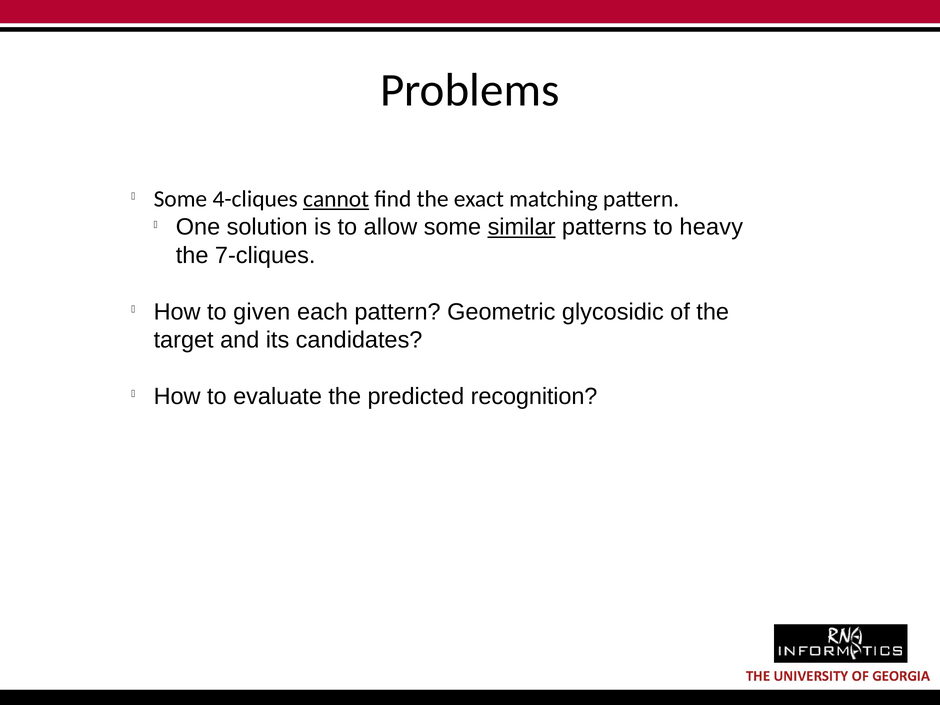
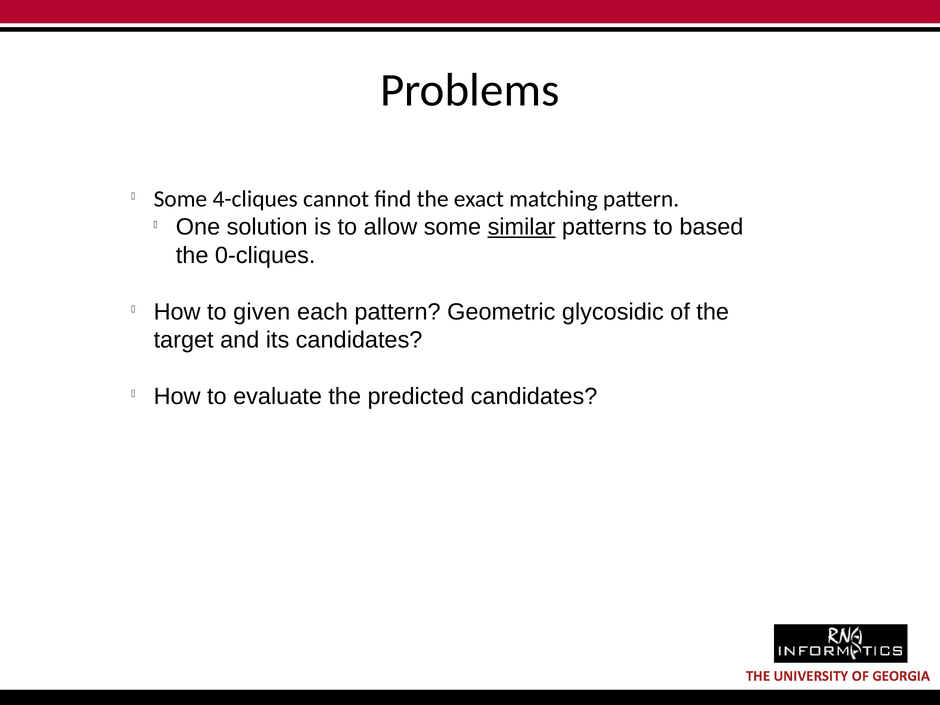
cannot underline: present -> none
heavy: heavy -> based
7-cliques: 7-cliques -> 0-cliques
predicted recognition: recognition -> candidates
